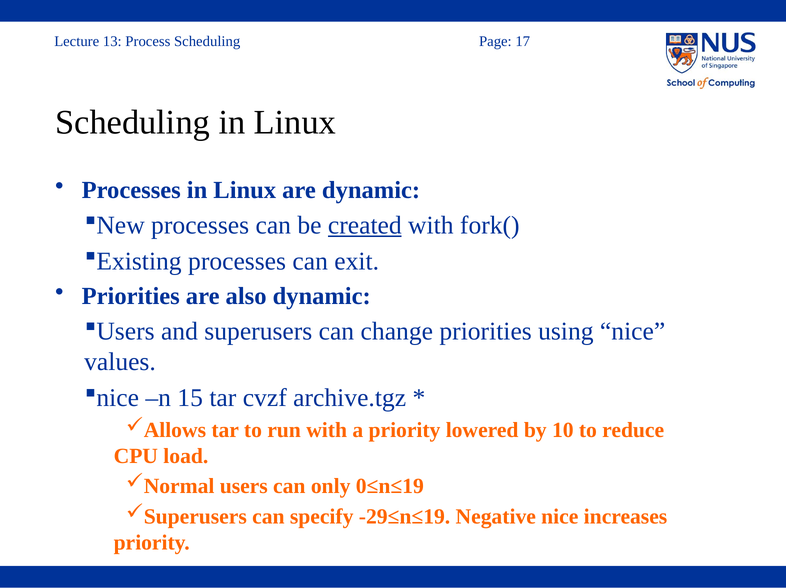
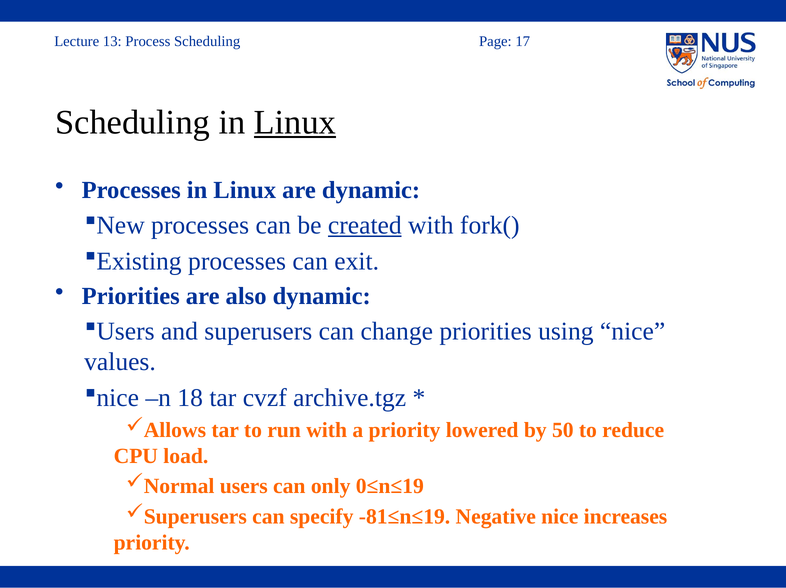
Linux at (295, 122) underline: none -> present
15: 15 -> 18
10: 10 -> 50
-29≤n≤19: -29≤n≤19 -> -81≤n≤19
